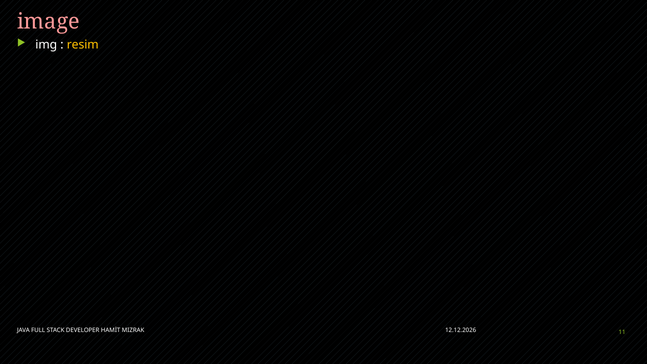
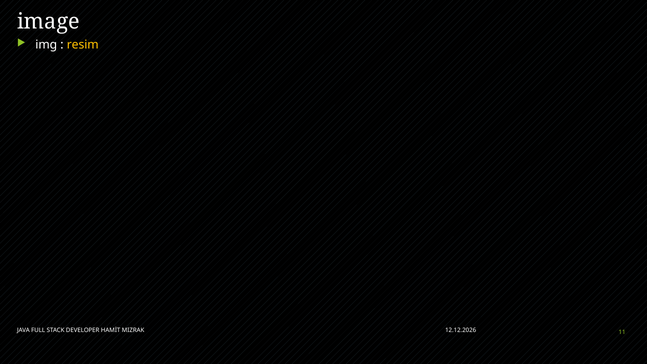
image colour: pink -> white
